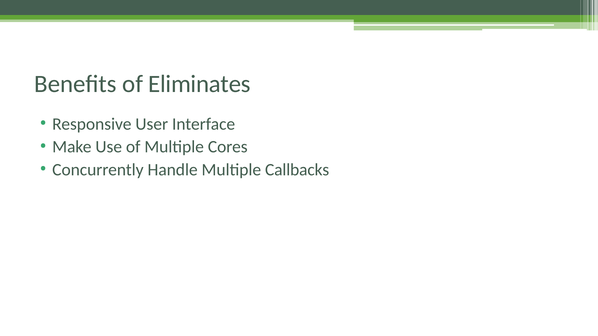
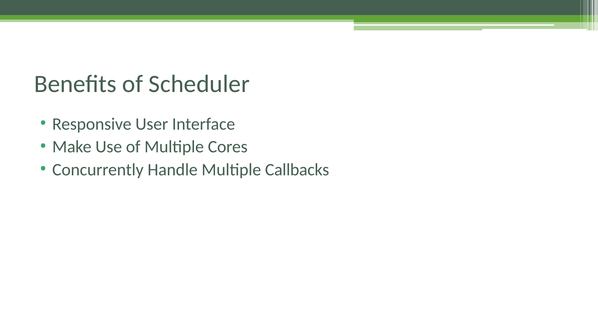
Eliminates: Eliminates -> Scheduler
